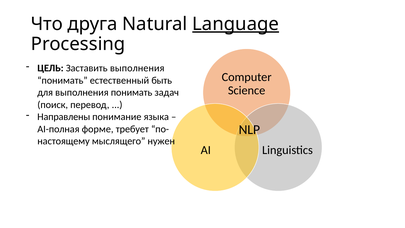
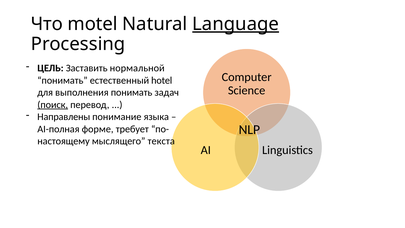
друга: друга -> motel
Заставить выполнения: выполнения -> нормальной
быть: быть -> hotel
поиск underline: none -> present
нужен: нужен -> текста
